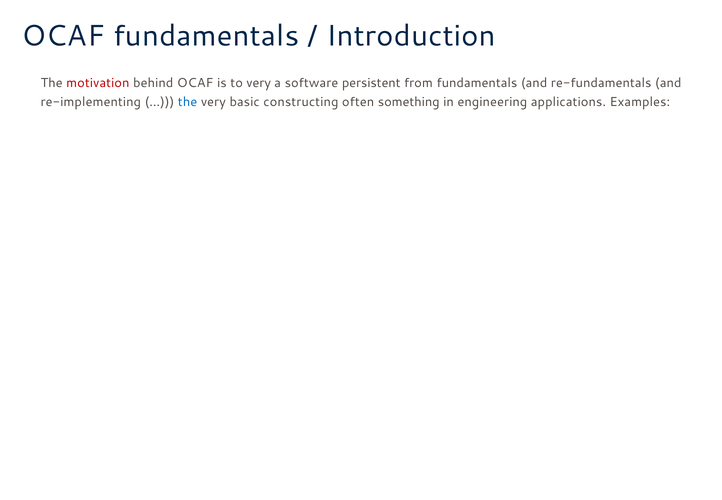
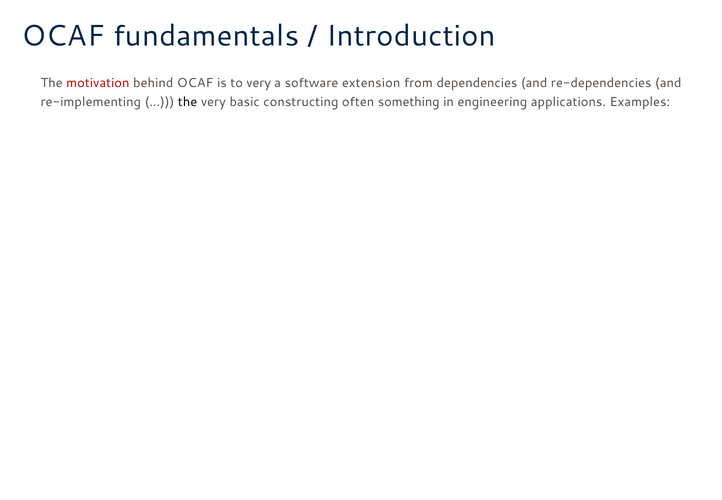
persistent: persistent -> extension
from fundamentals: fundamentals -> dependencies
re-fundamentals: re-fundamentals -> re-dependencies
the at (188, 102) colour: blue -> black
